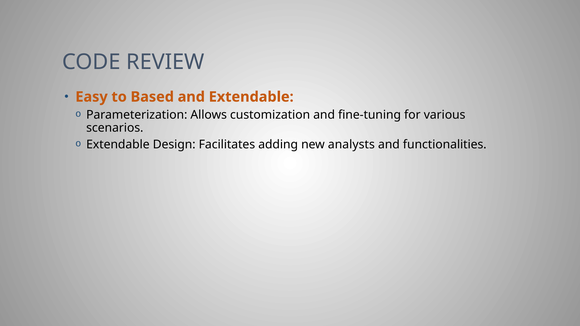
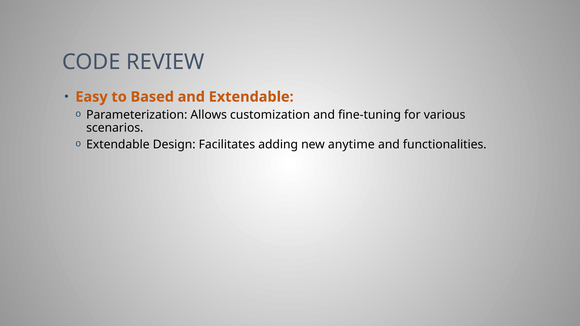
analysts: analysts -> anytime
